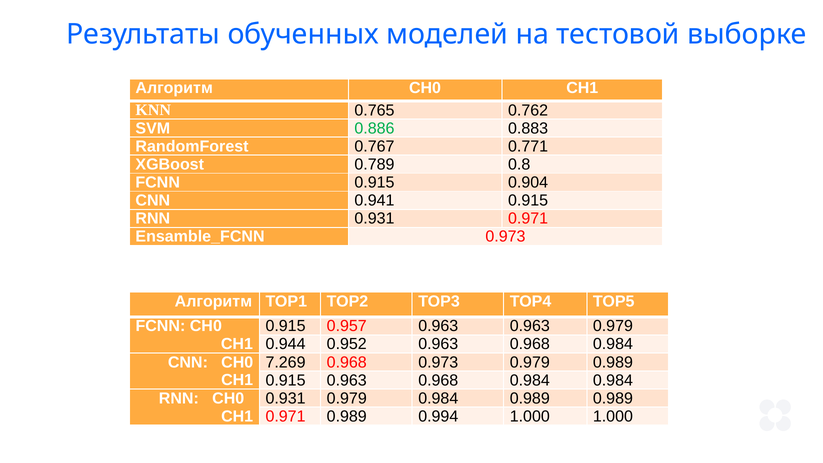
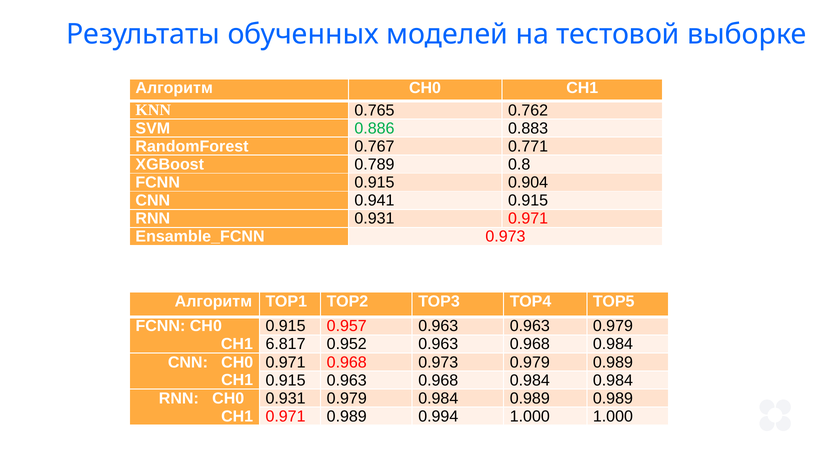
0.944: 0.944 -> 6.817
7.269 at (286, 362): 7.269 -> 0.971
